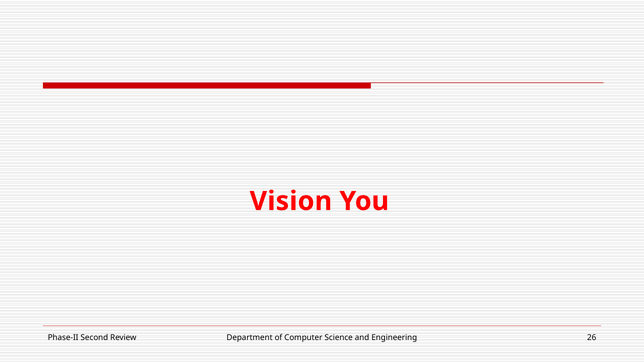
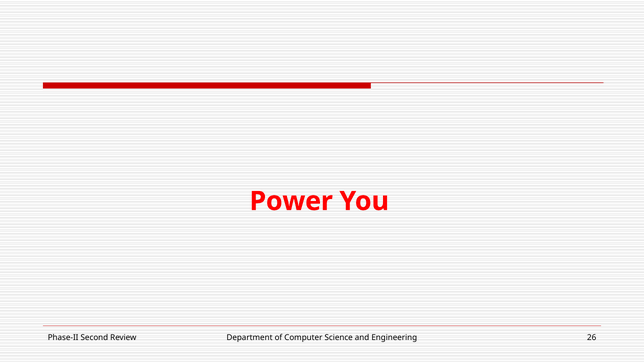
Vision: Vision -> Power
